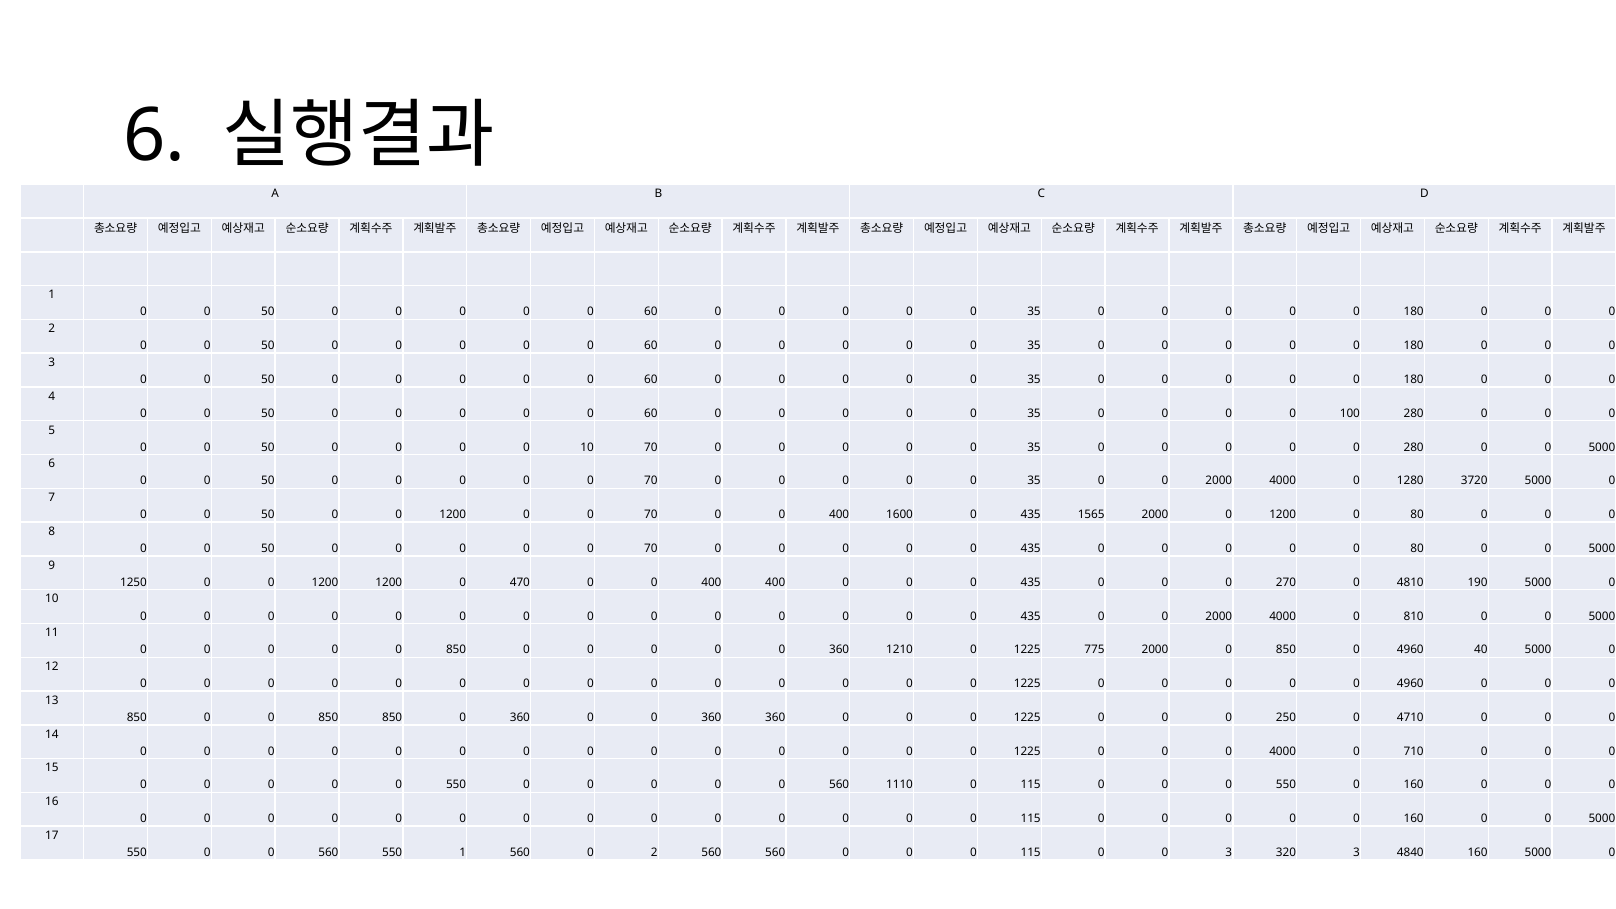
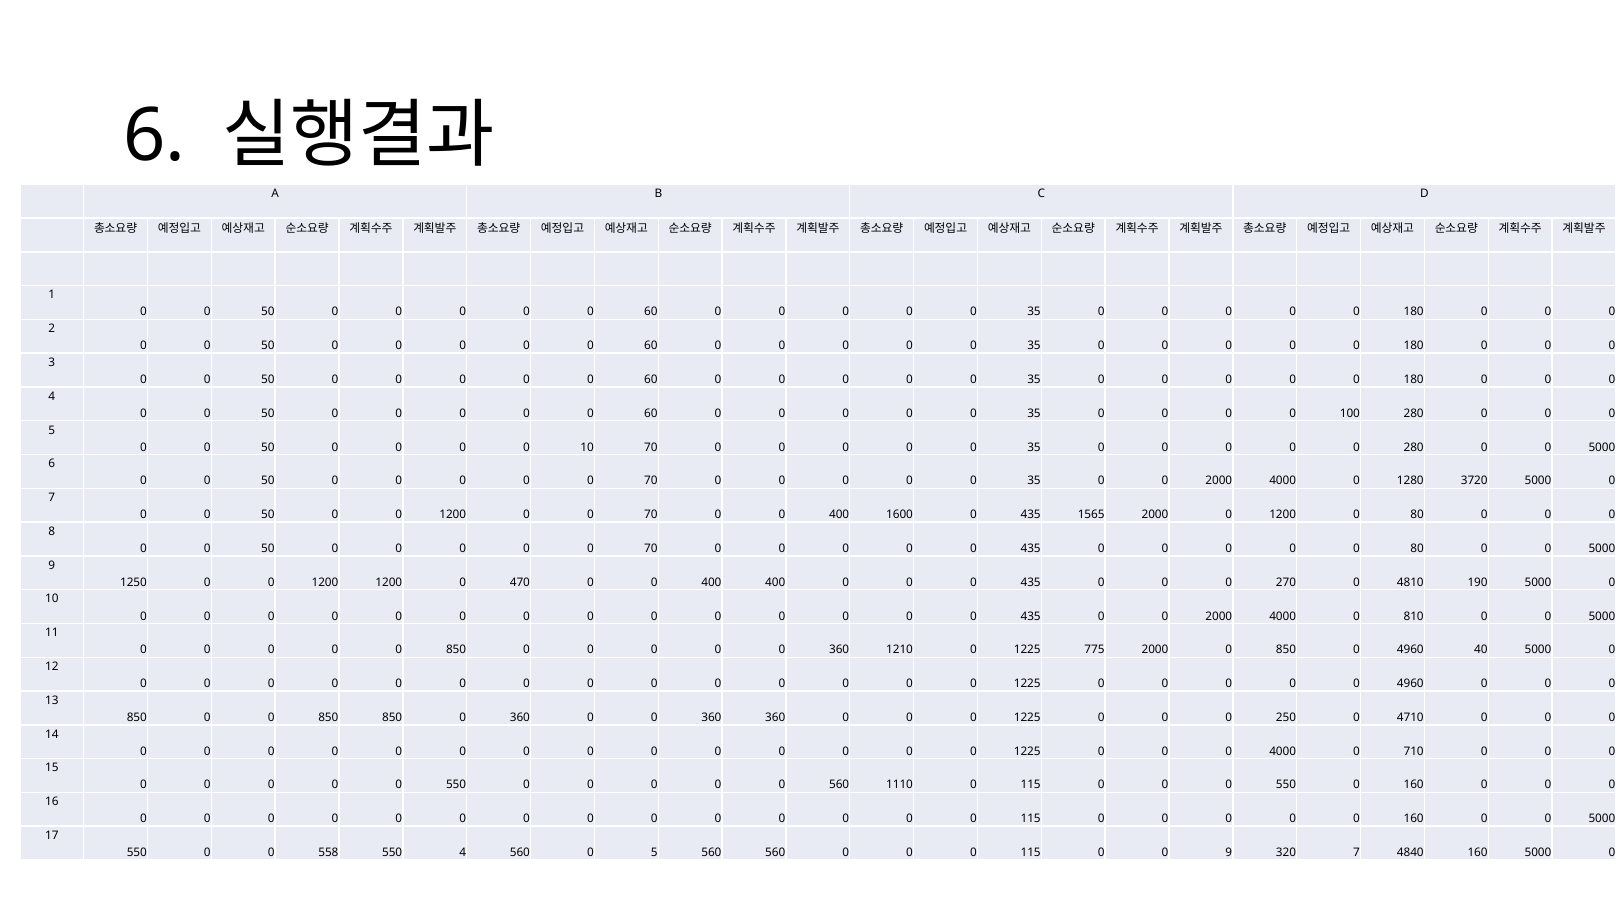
550 0 0 560: 560 -> 558
550 1: 1 -> 4
560 0 2: 2 -> 5
115 0 0 3: 3 -> 9
320 3: 3 -> 7
